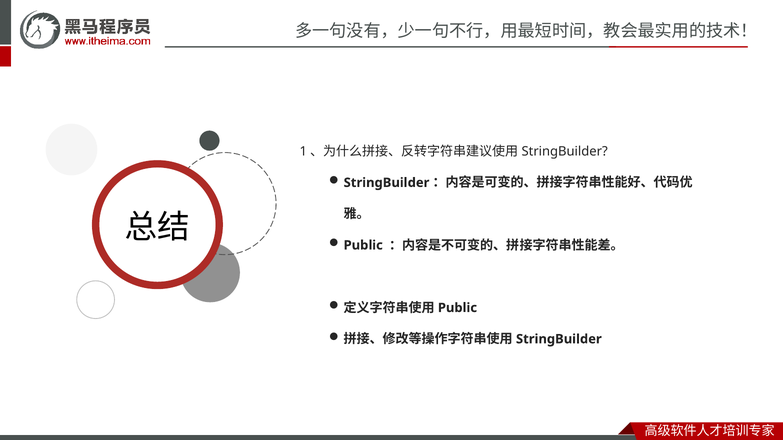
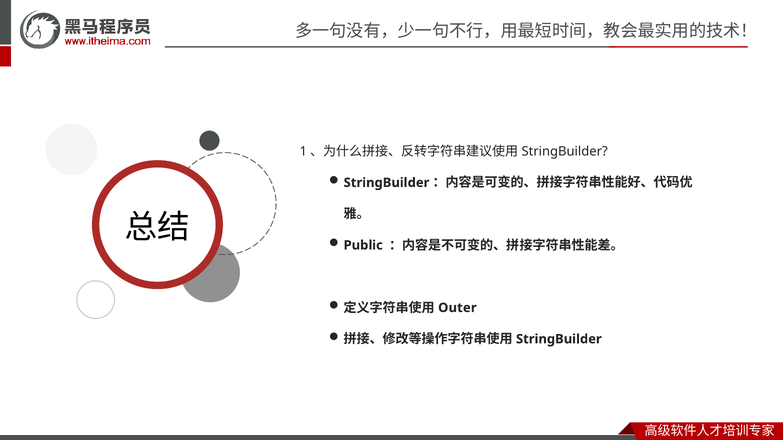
Public at (457, 308): Public -> Outer
